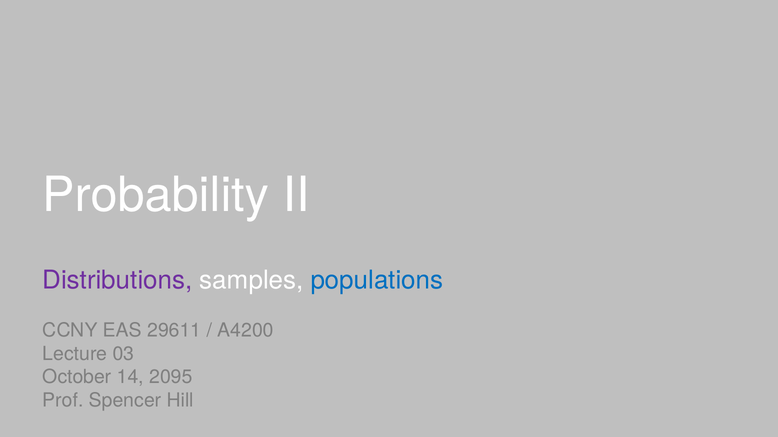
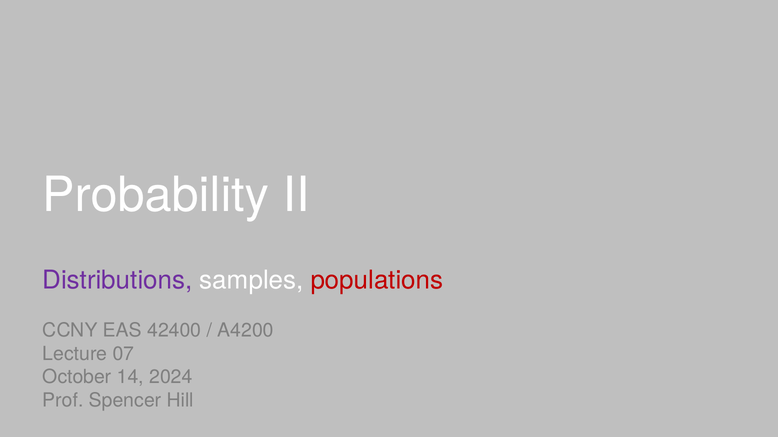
populations colour: blue -> red
29611: 29611 -> 42400
03: 03 -> 07
2095: 2095 -> 2024
